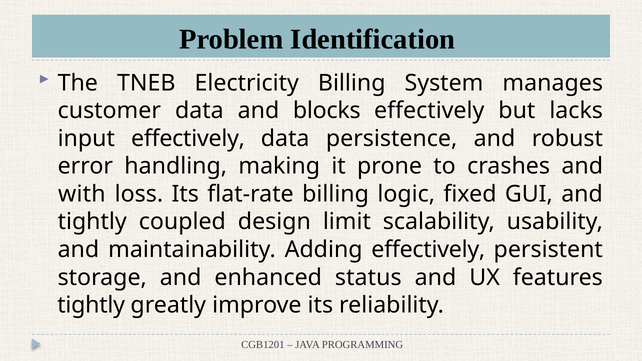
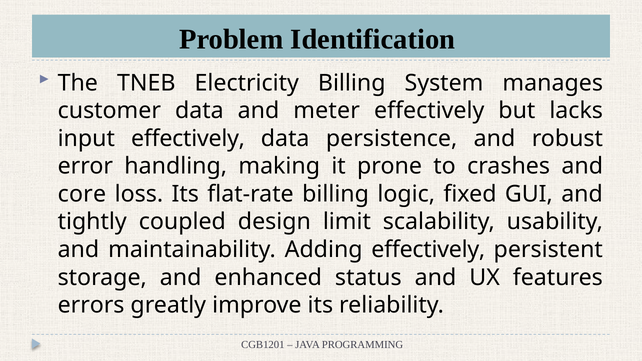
blocks: blocks -> meter
with: with -> core
tightly at (91, 305): tightly -> errors
